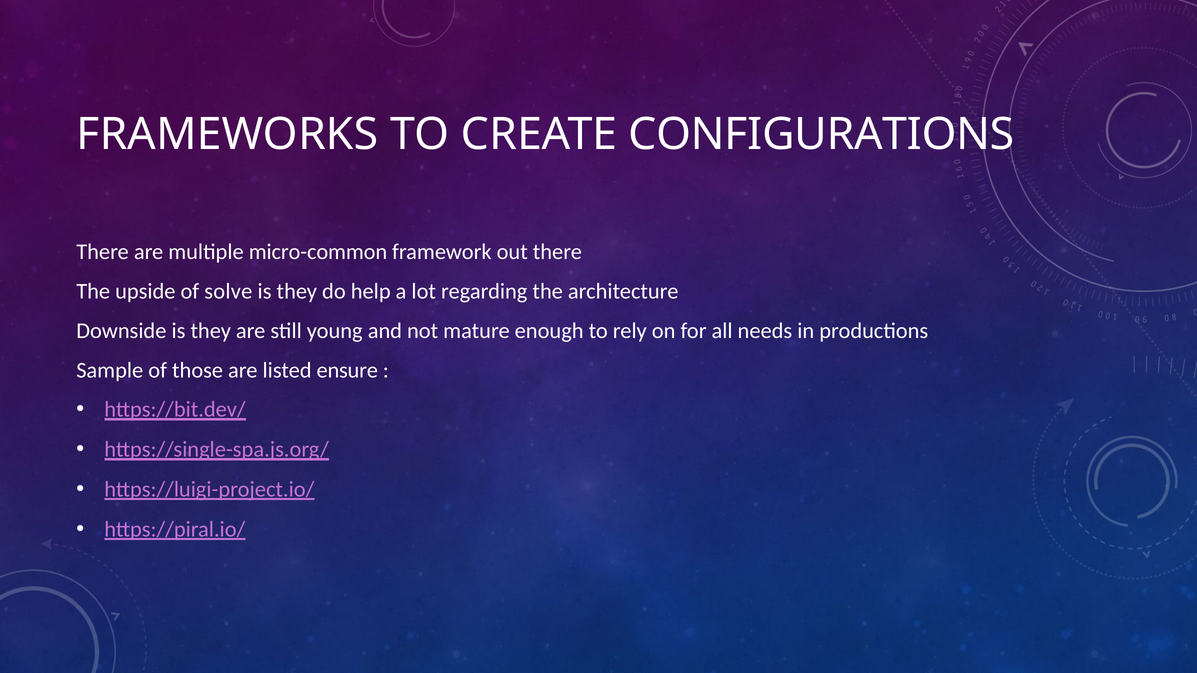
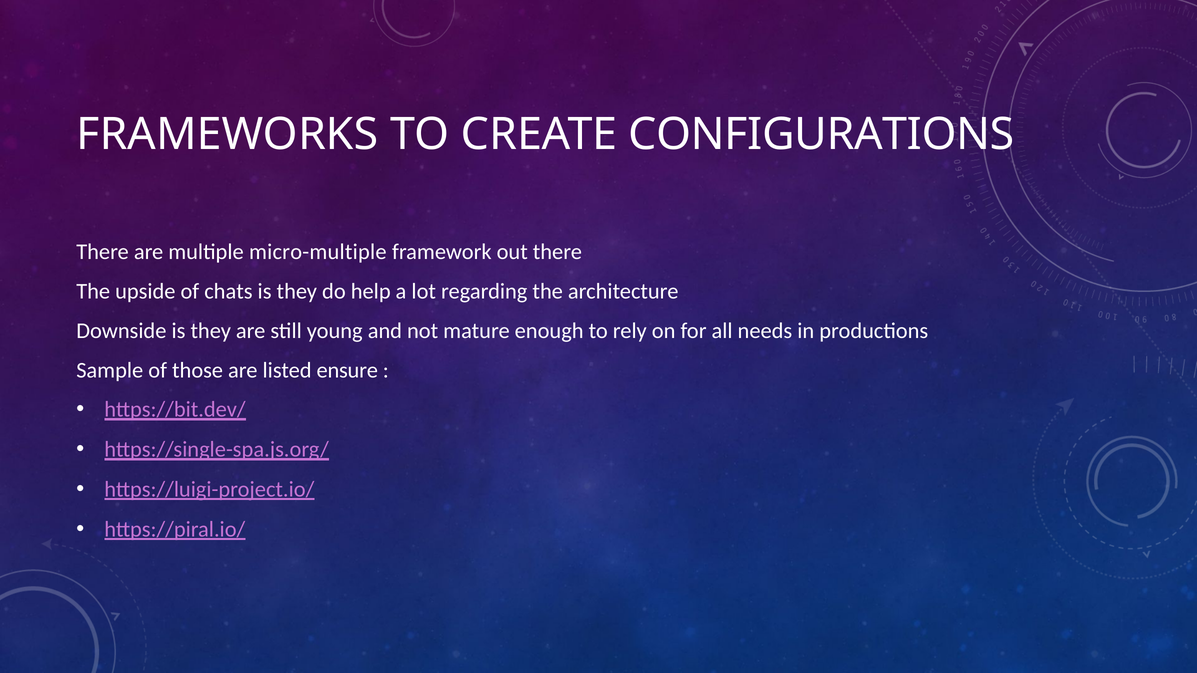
micro-common: micro-common -> micro-multiple
solve: solve -> chats
